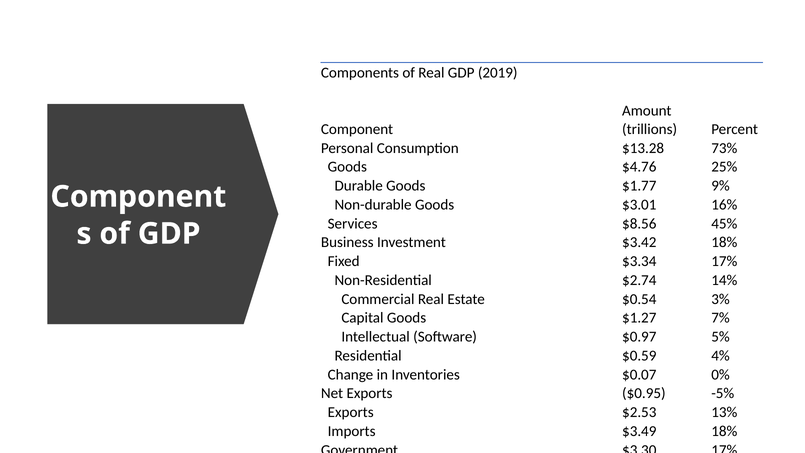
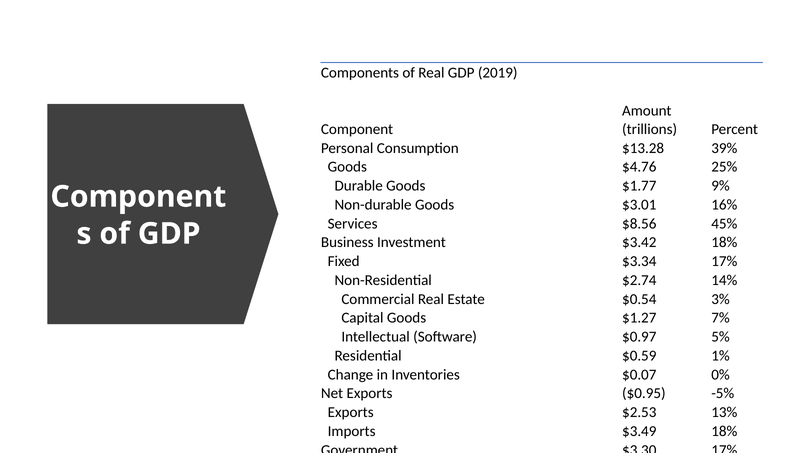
73%: 73% -> 39%
$0.59 4%: 4% -> 1%
